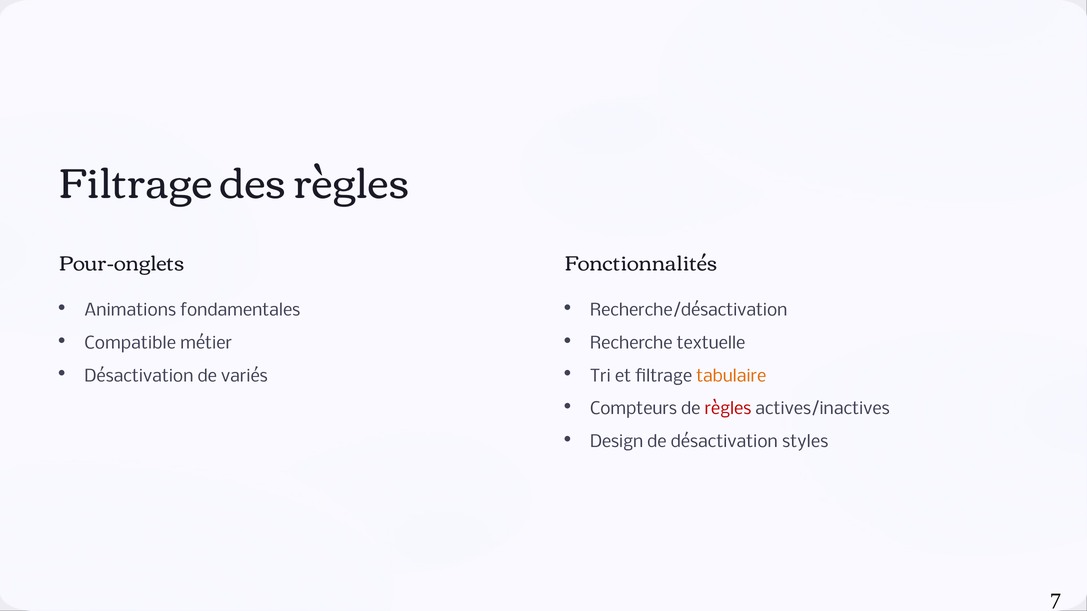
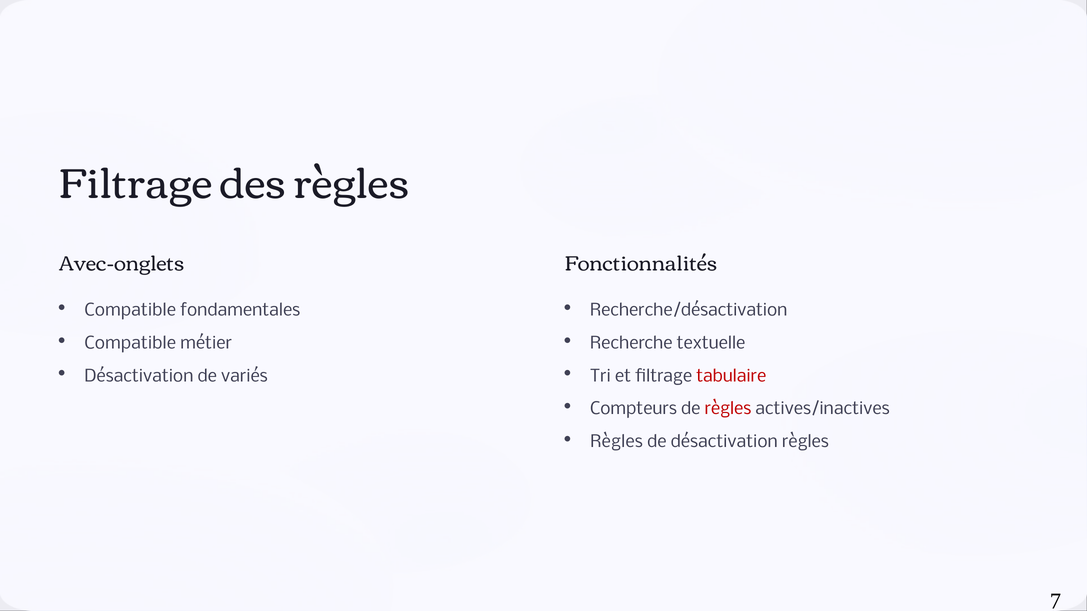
Pour-onglets: Pour-onglets -> Avec-onglets
Animations at (130, 311): Animations -> Compatible
tabulaire colour: orange -> red
Design at (617, 442): Design -> Règles
désactivation styles: styles -> règles
